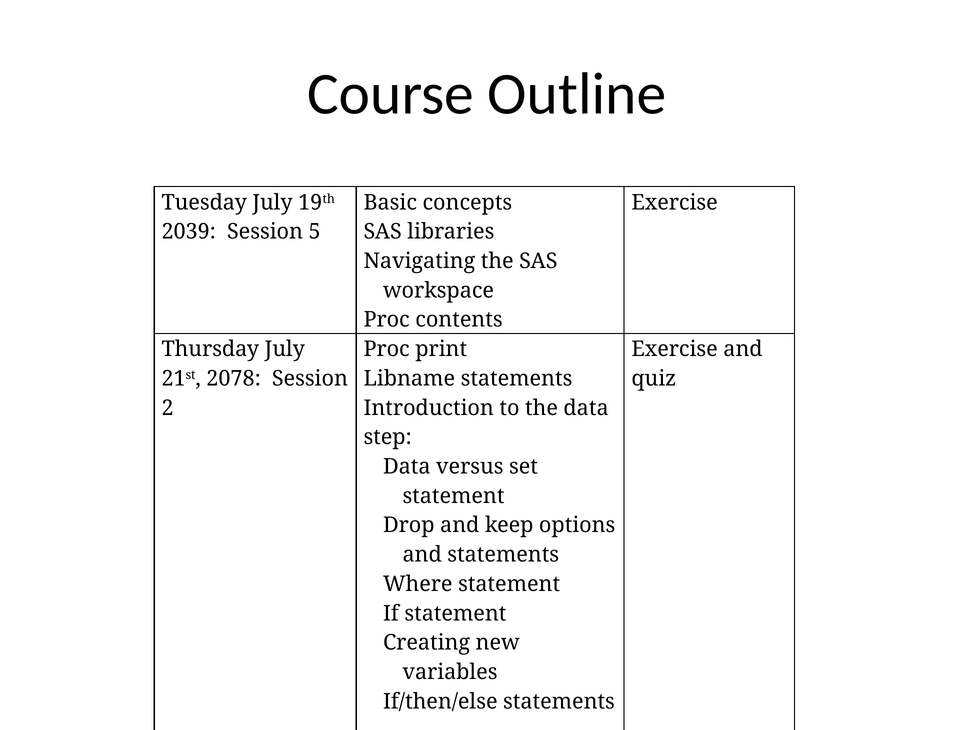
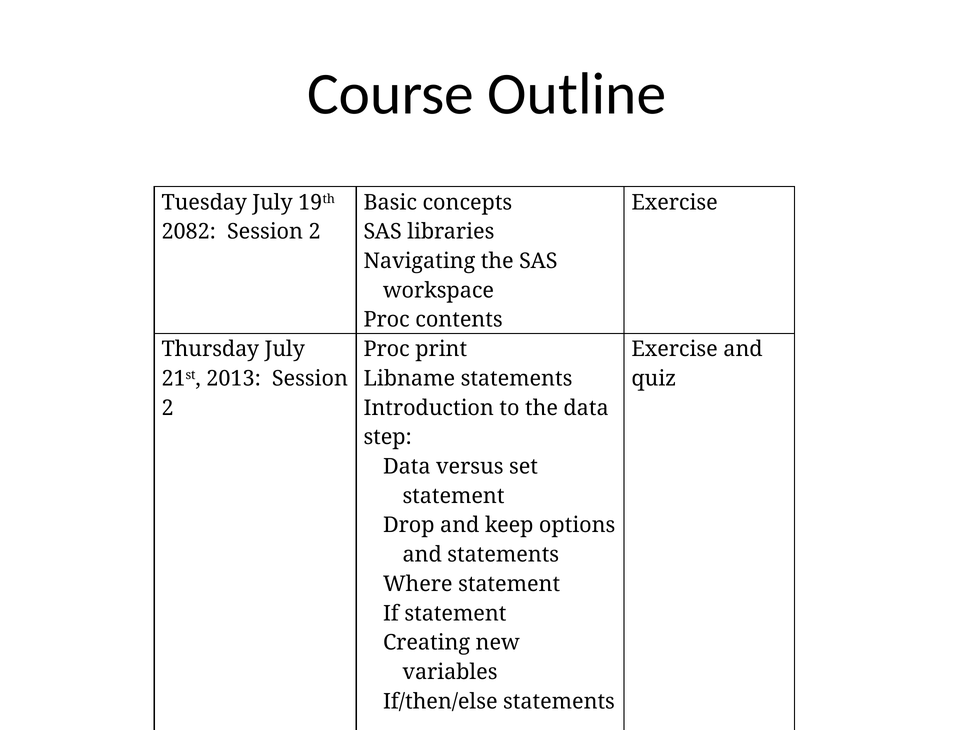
2039: 2039 -> 2082
5 at (315, 232): 5 -> 2
2078: 2078 -> 2013
